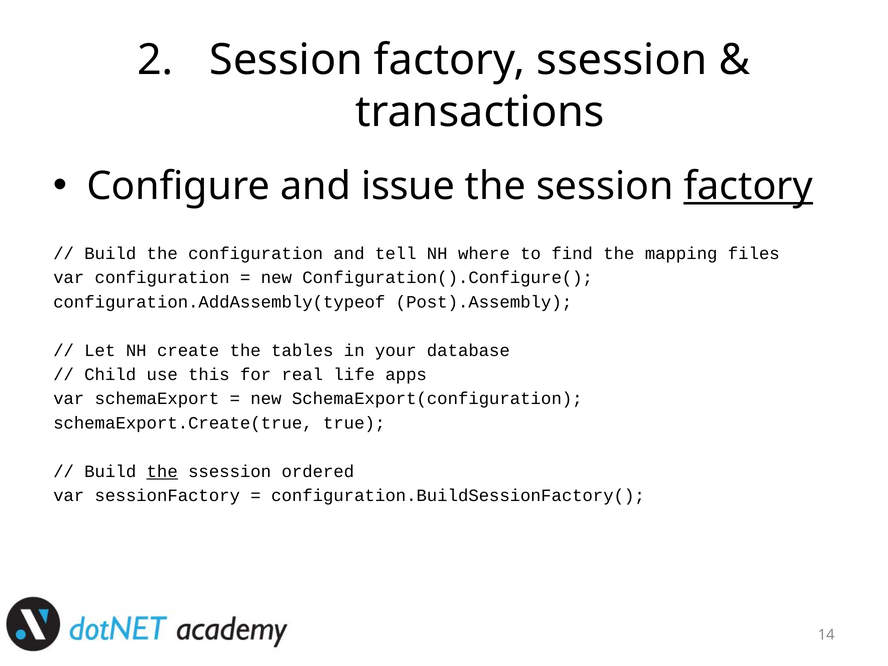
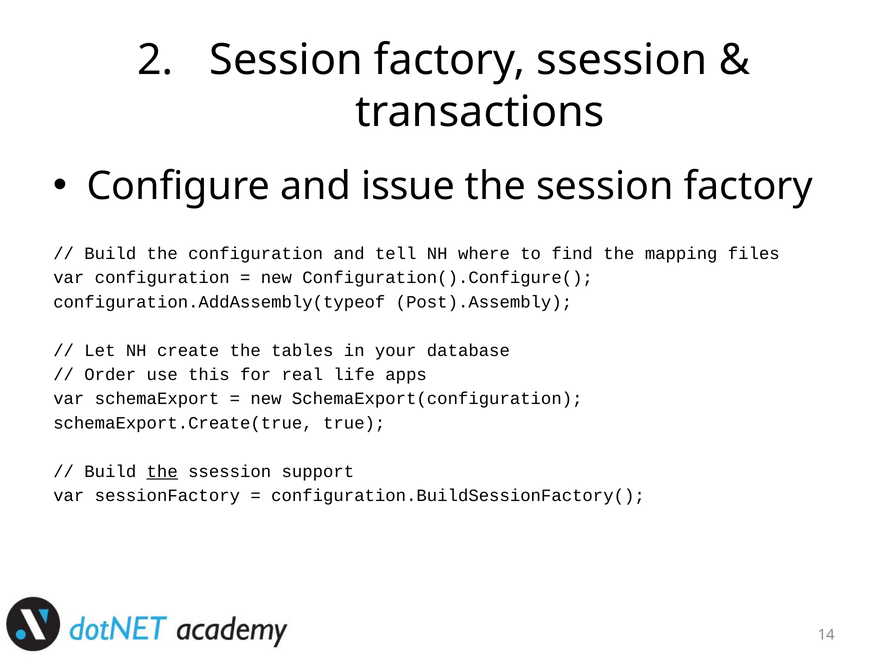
factory at (748, 186) underline: present -> none
Child: Child -> Order
ordered: ordered -> support
